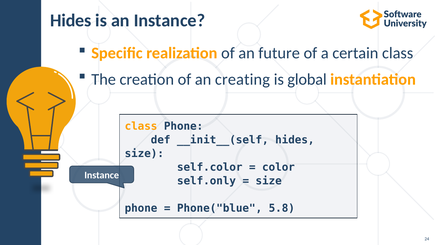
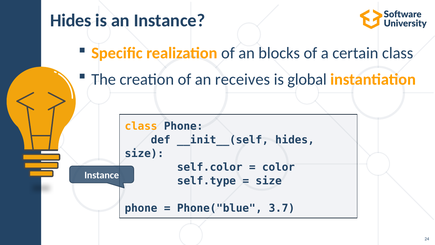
future: future -> blocks
creating: creating -> receives
self.only: self.only -> self.type
5.8: 5.8 -> 3.7
